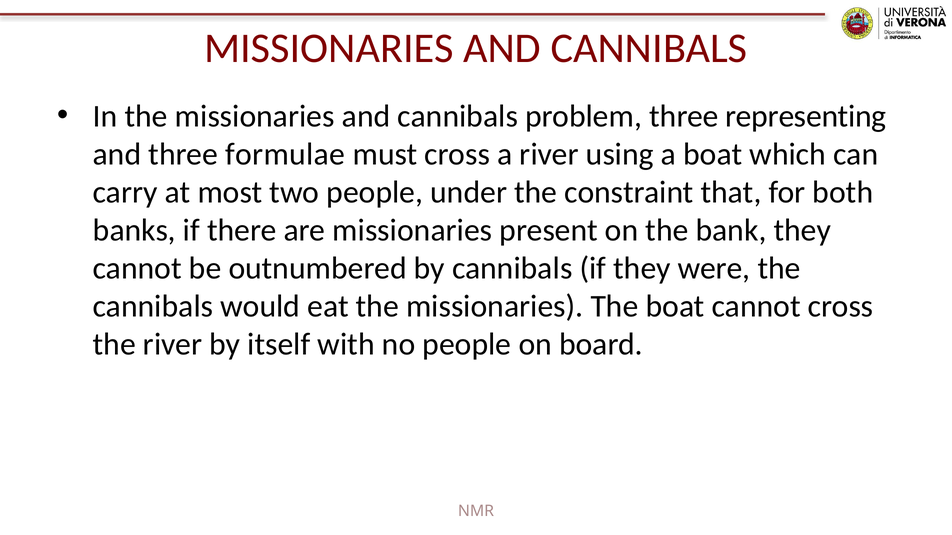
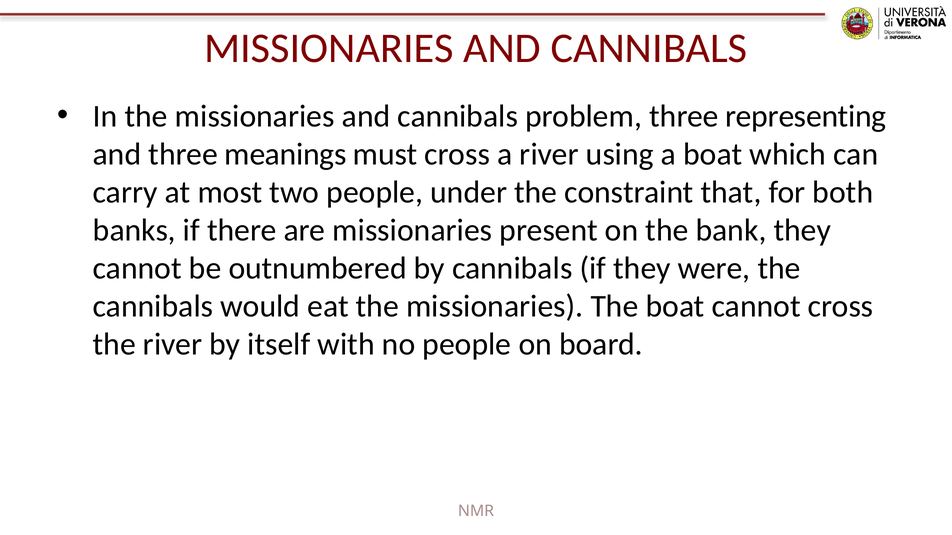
formulae: formulae -> meanings
